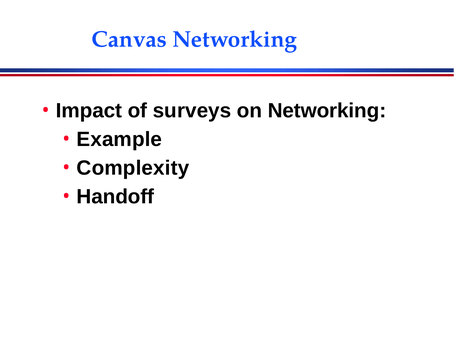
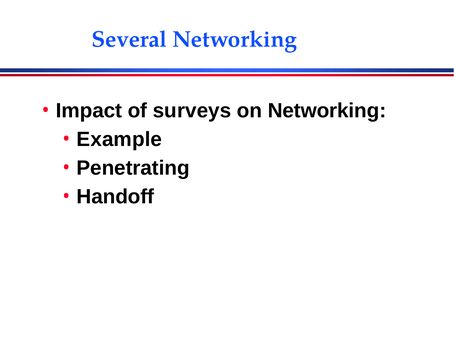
Canvas: Canvas -> Several
Complexity: Complexity -> Penetrating
